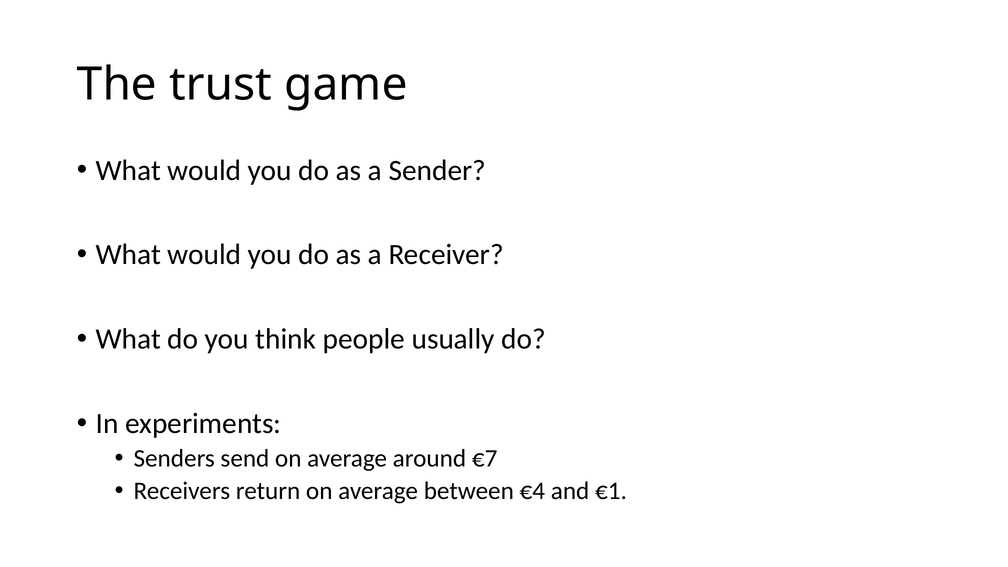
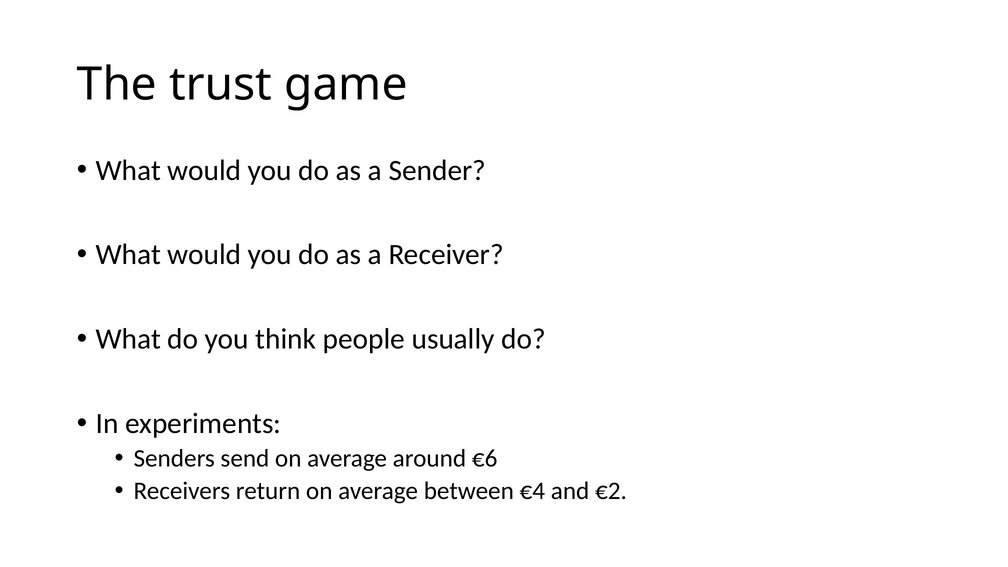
€7: €7 -> €6
€1: €1 -> €2
